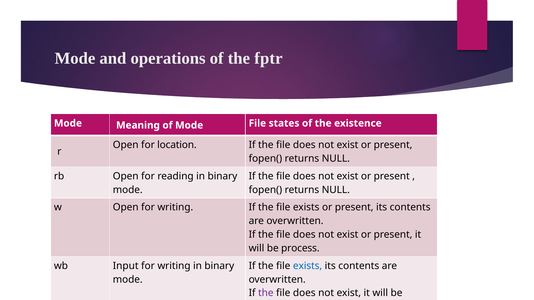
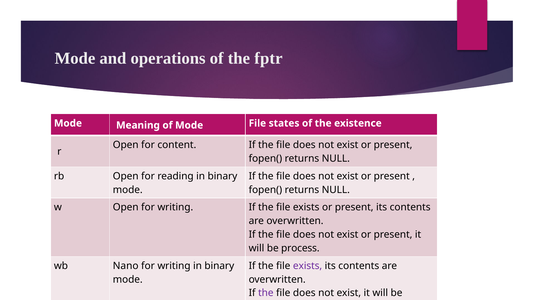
location: location -> content
Input: Input -> Nano
exists at (308, 266) colour: blue -> purple
